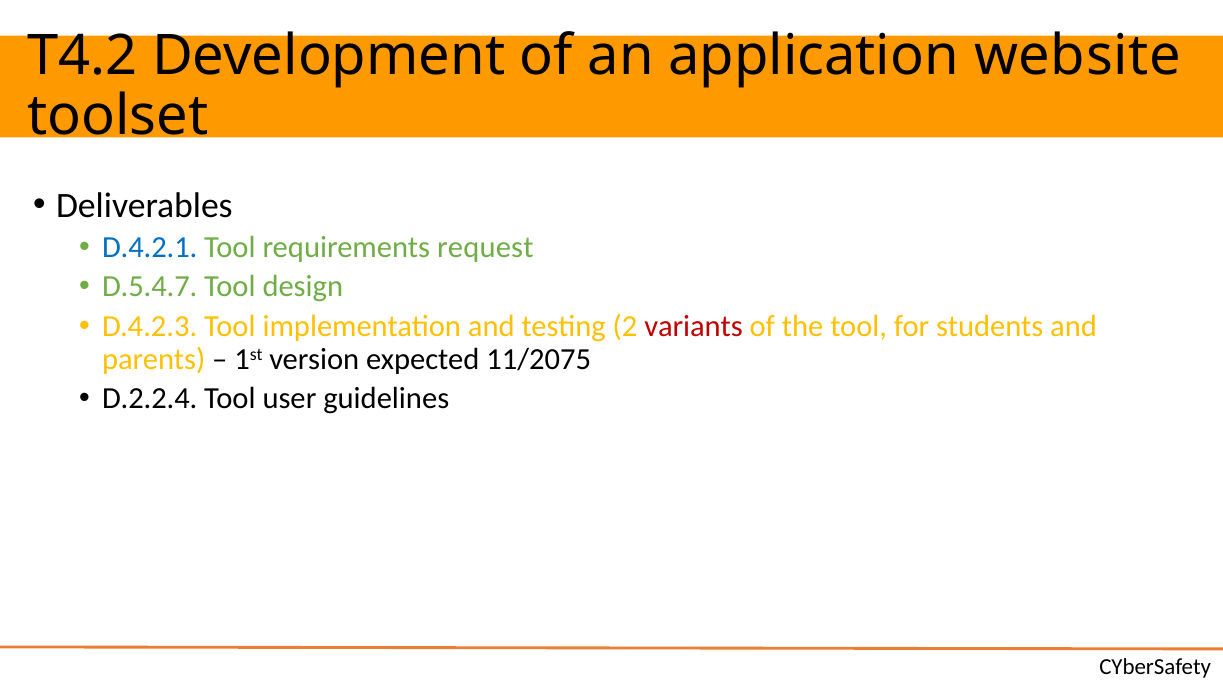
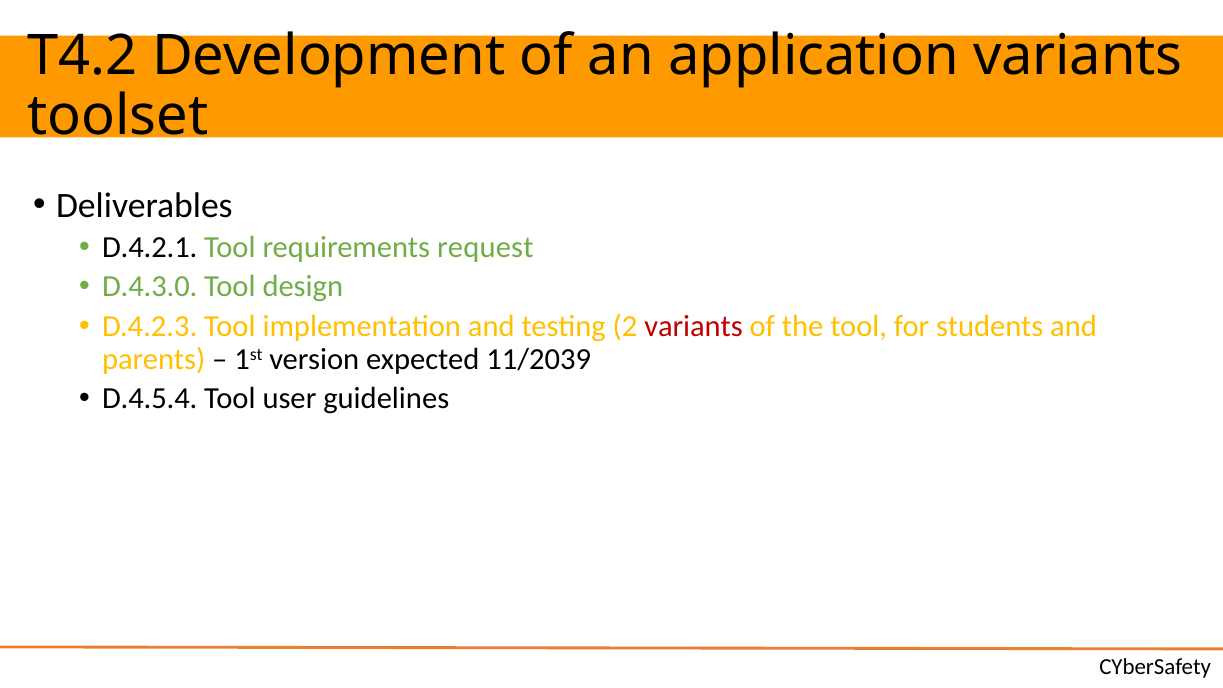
application website: website -> variants
D.4.2.1 colour: blue -> black
D.5.4.7: D.5.4.7 -> D.4.3.0
11/2075: 11/2075 -> 11/2039
D.2.2.4: D.2.2.4 -> D.4.5.4
